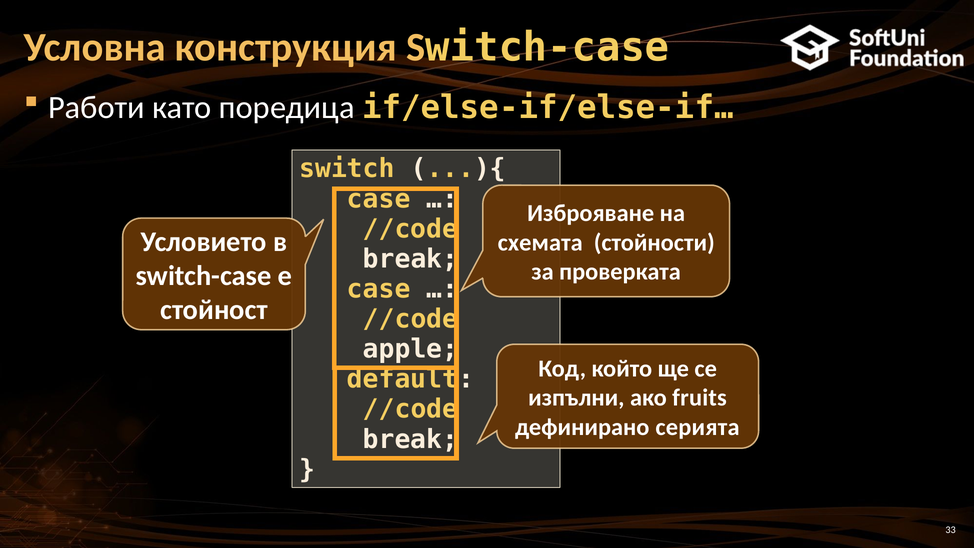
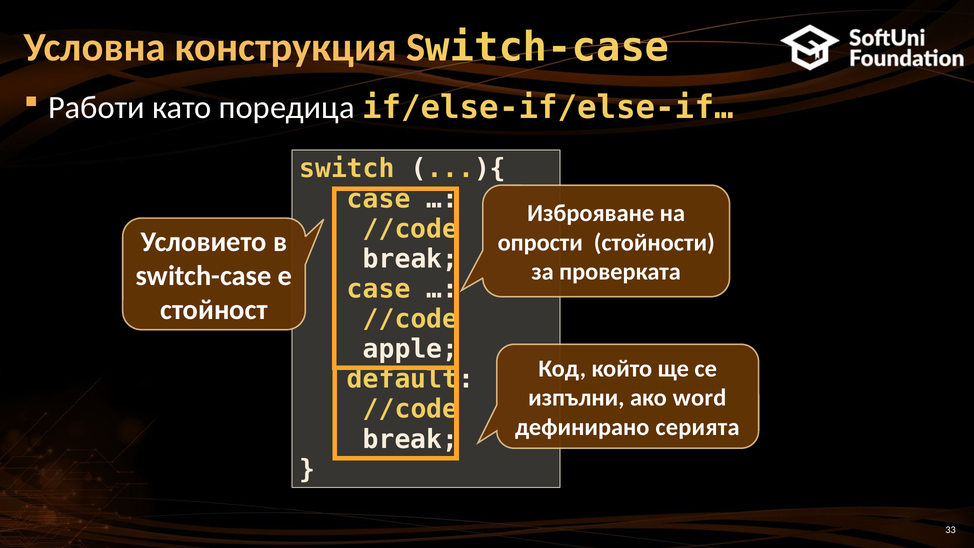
схемата: схемата -> опрости
fruits: fruits -> word
